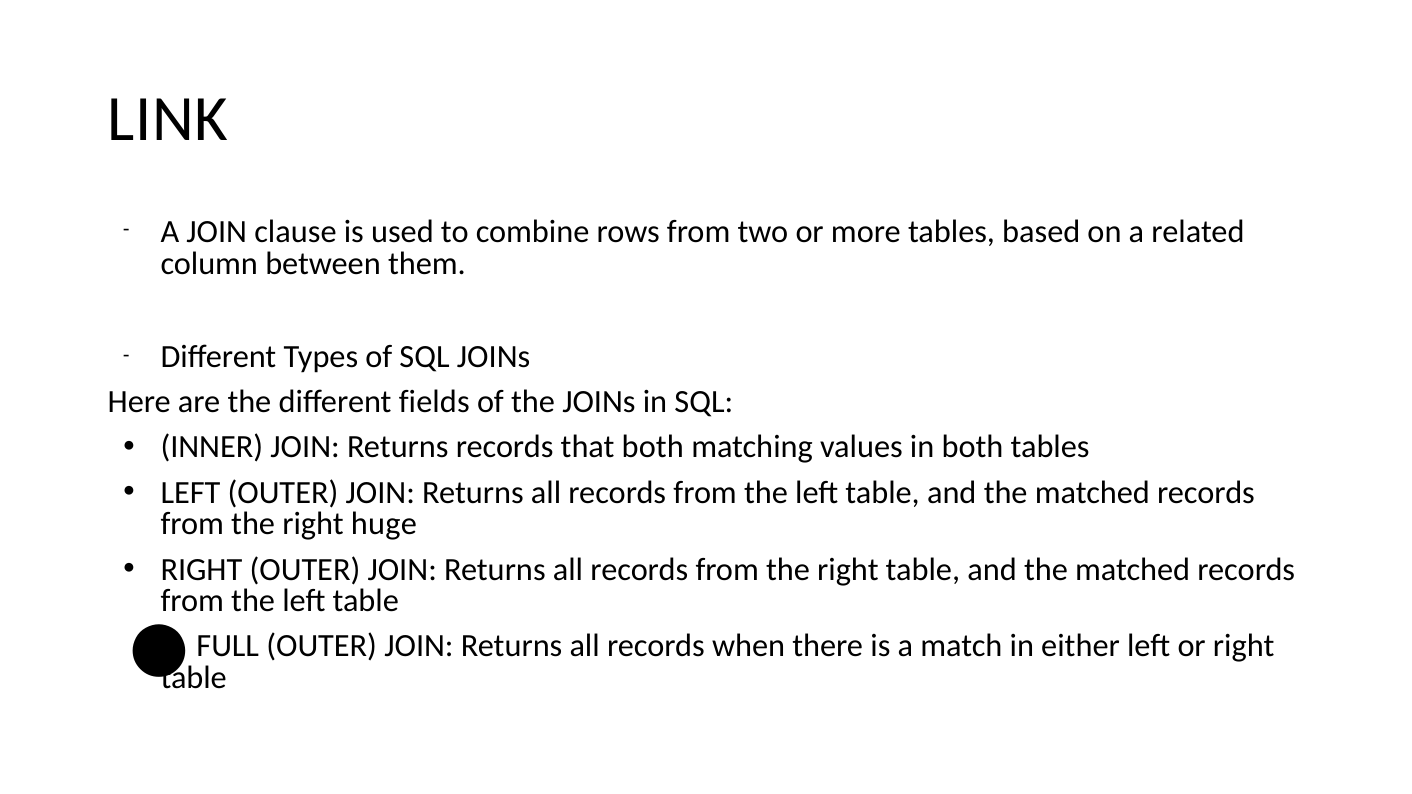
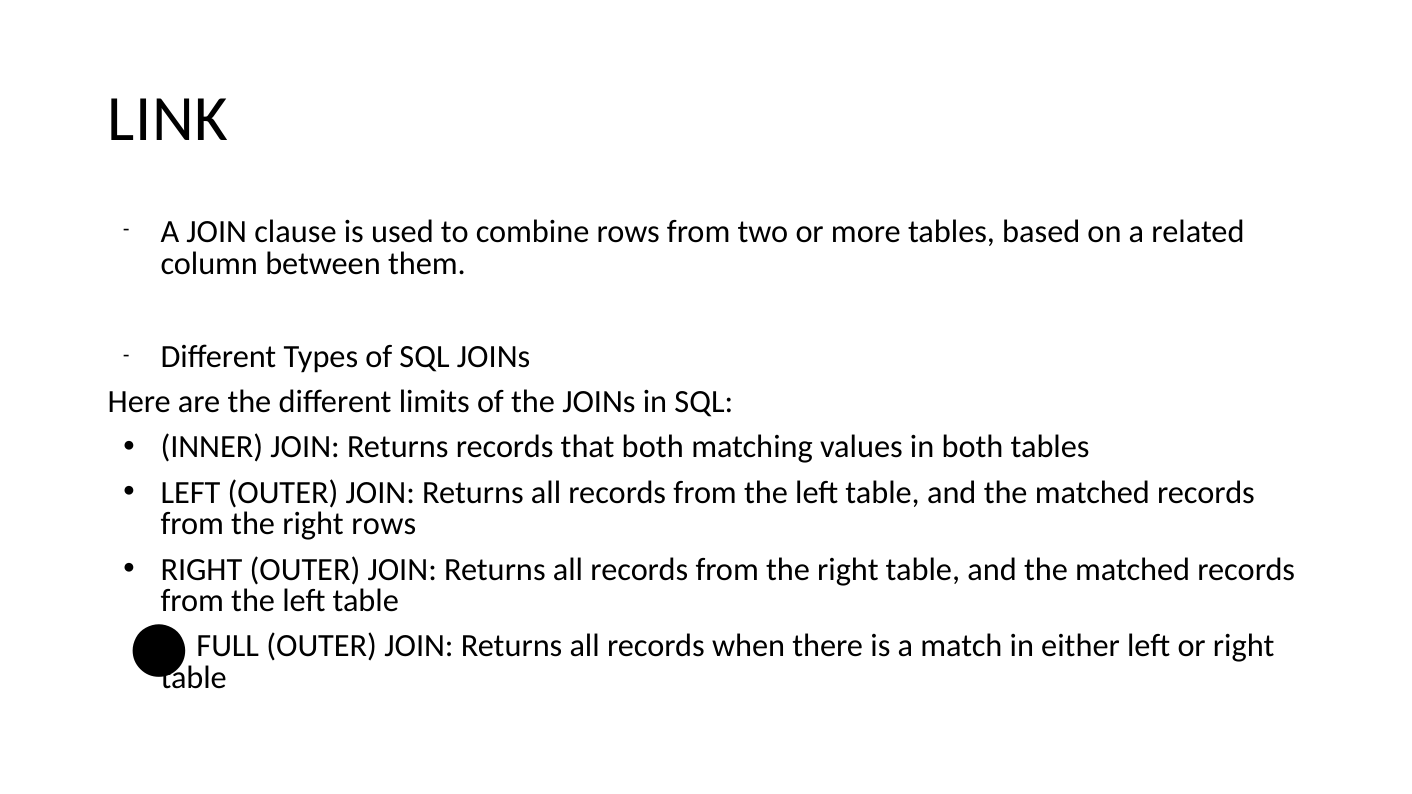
fields: fields -> limits
right huge: huge -> rows
